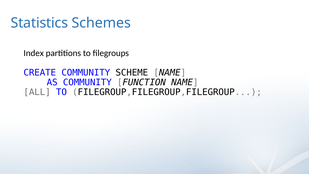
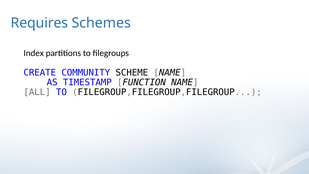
Statistics: Statistics -> Requires
AS COMMUNITY: COMMUNITY -> TIMESTAMP
